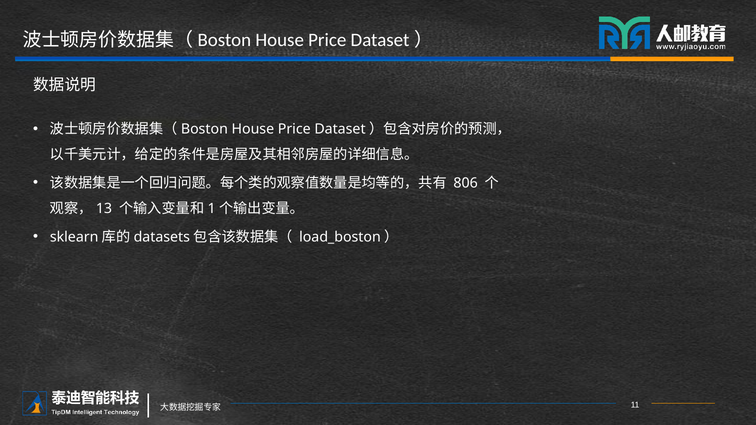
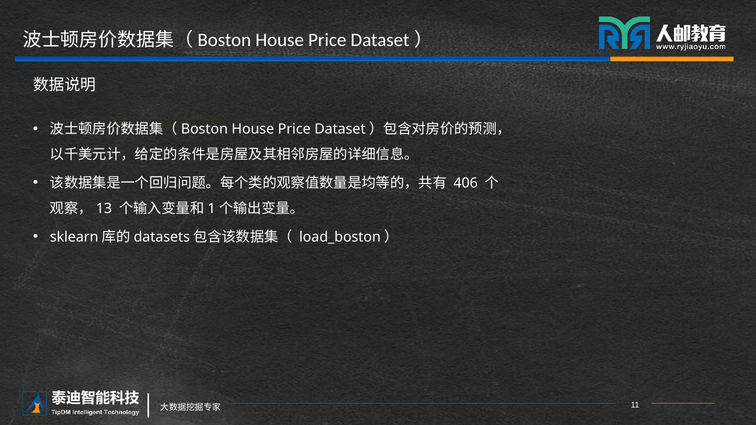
806: 806 -> 406
